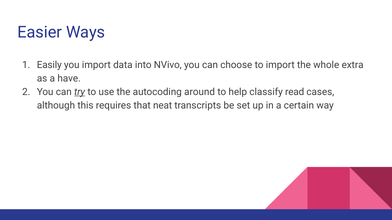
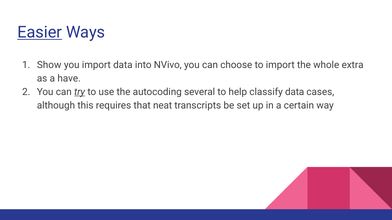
Easier underline: none -> present
Easily: Easily -> Show
around: around -> several
classify read: read -> data
